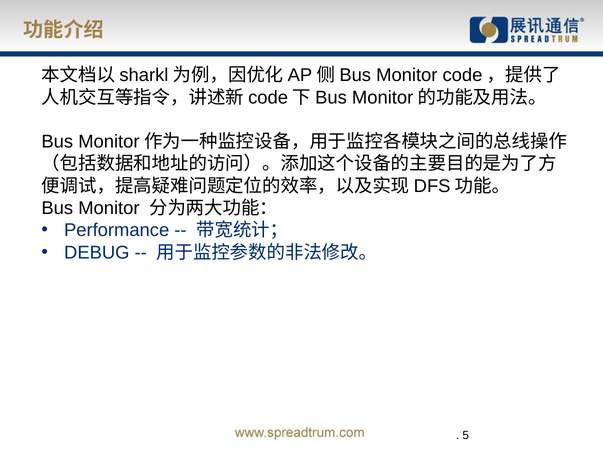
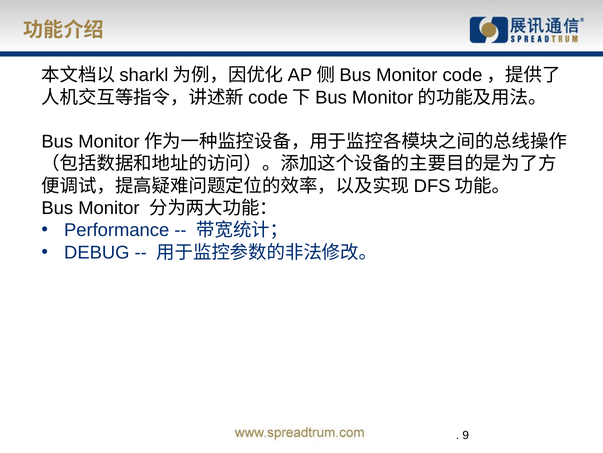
5: 5 -> 9
